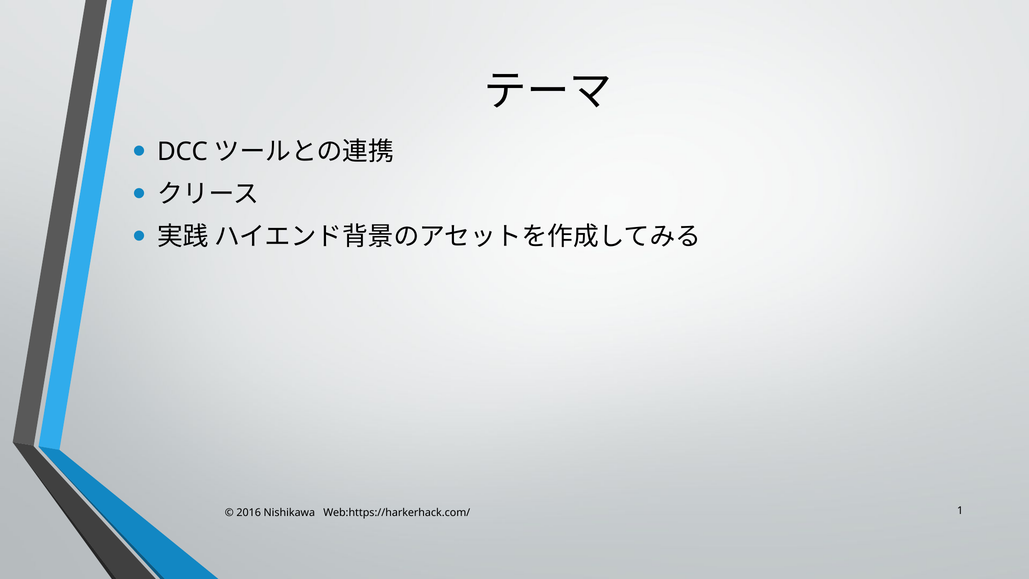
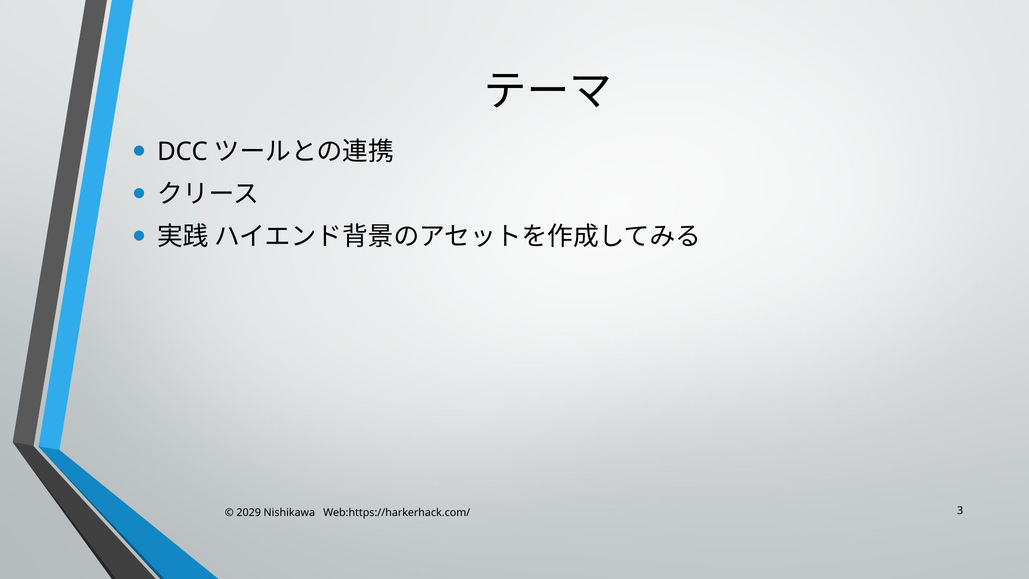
2016: 2016 -> 2029
1: 1 -> 3
